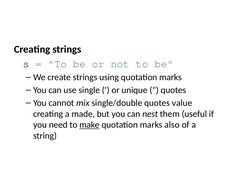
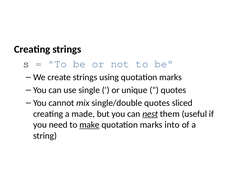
value: value -> sliced
nest underline: none -> present
also: also -> into
